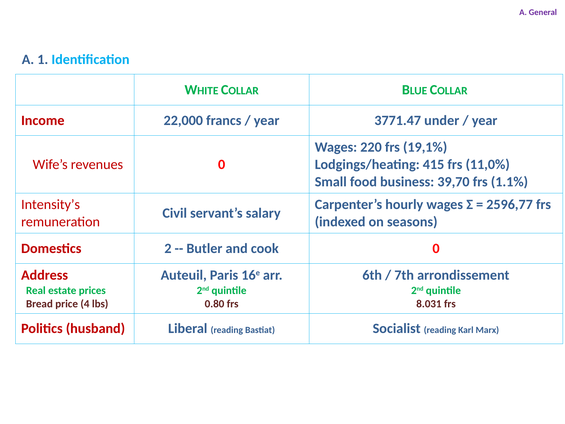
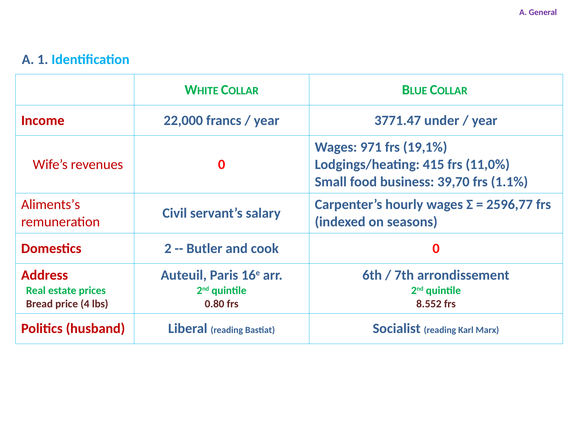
220: 220 -> 971
Intensity’s: Intensity’s -> Aliments’s
8.031: 8.031 -> 8.552
